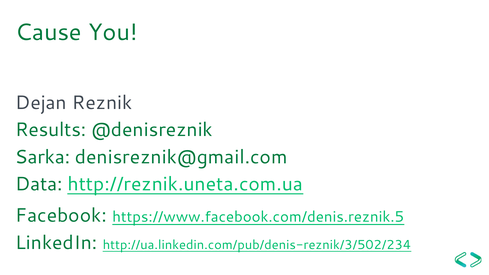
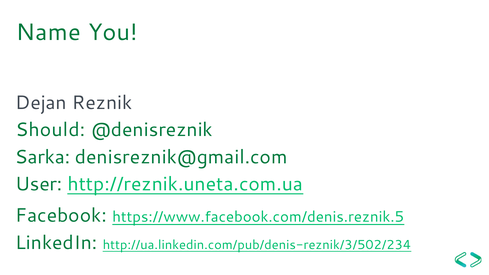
Cause: Cause -> Name
Results: Results -> Should
Data: Data -> User
